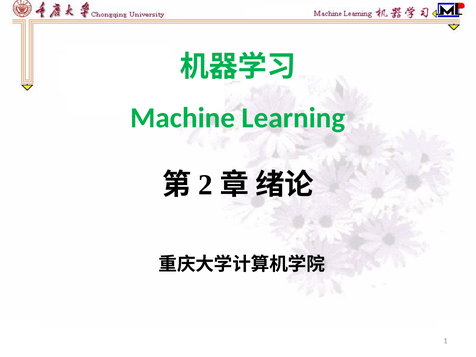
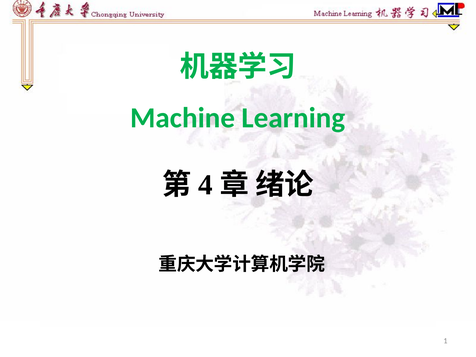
2: 2 -> 4
